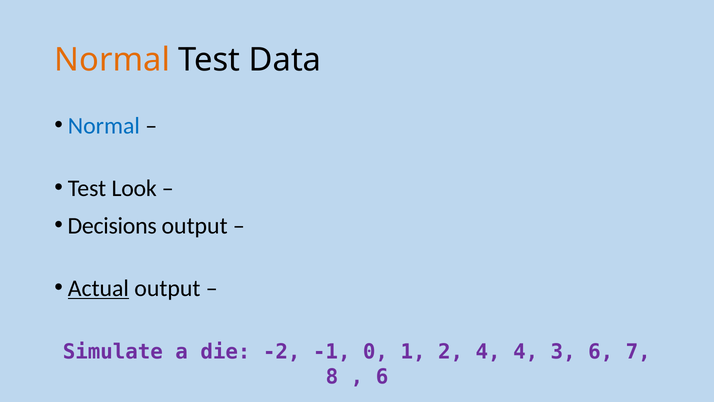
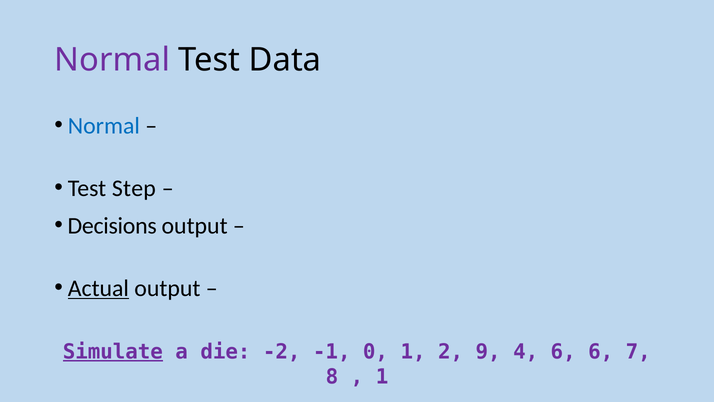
Normal at (112, 60) colour: orange -> purple
Look: Look -> Step
Simulate underline: none -> present
2 4: 4 -> 9
4 3: 3 -> 6
6 at (382, 376): 6 -> 1
